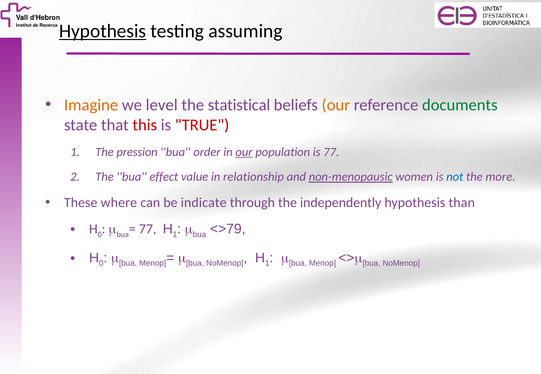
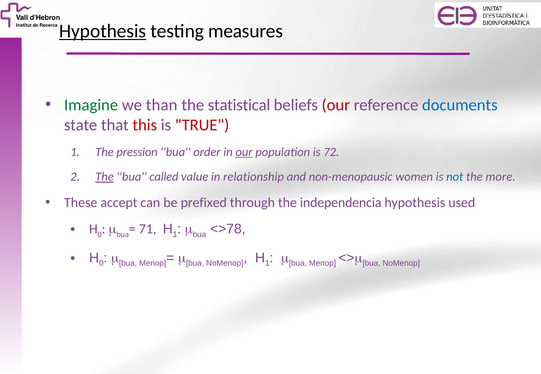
assuming: assuming -> measures
Imagine colour: orange -> green
level: level -> than
our at (336, 105) colour: orange -> red
documents colour: green -> blue
is 77: 77 -> 72
The at (104, 177) underline: none -> present
effect: effect -> called
non-menopausic underline: present -> none
where: where -> accept
indicate: indicate -> prefixed
independently: independently -> independencia
than: than -> used
77 at (148, 229): 77 -> 71
<>79: <>79 -> <>78
